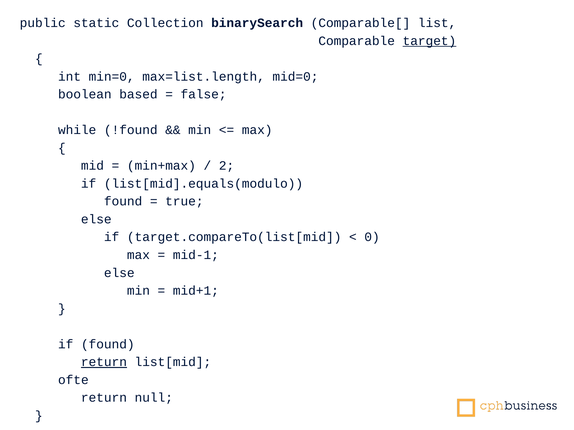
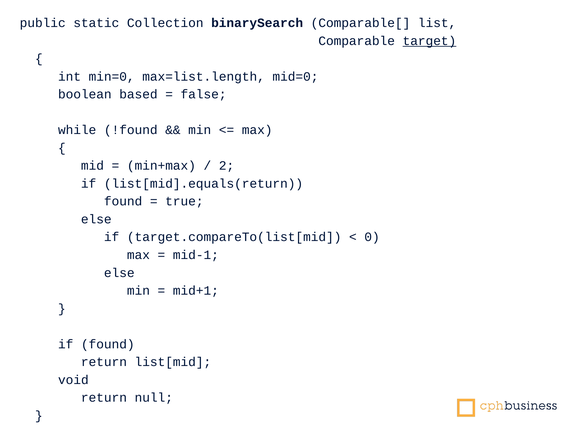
list[mid].equals(modulo: list[mid].equals(modulo -> list[mid].equals(return
return at (104, 362) underline: present -> none
ofte: ofte -> void
